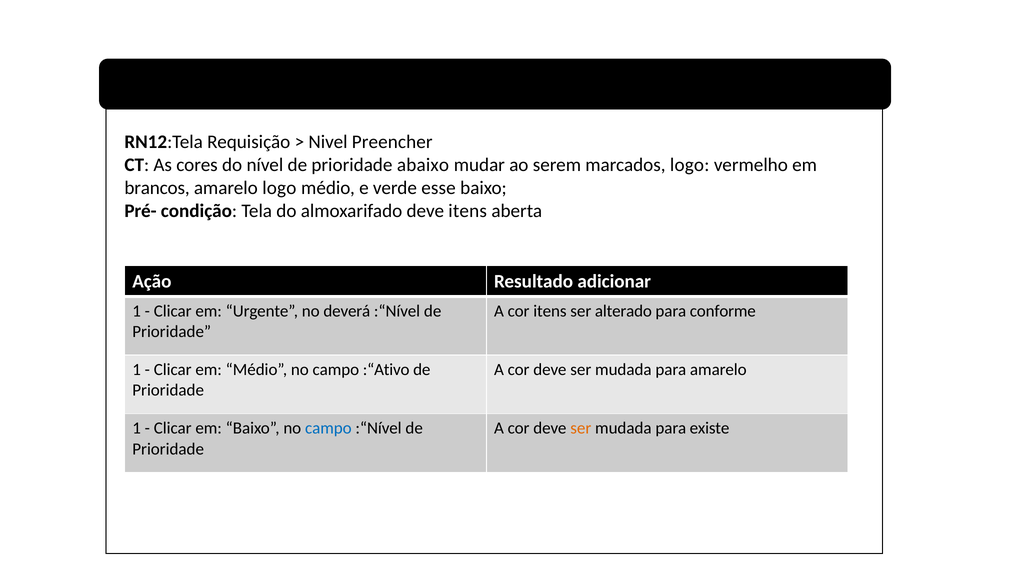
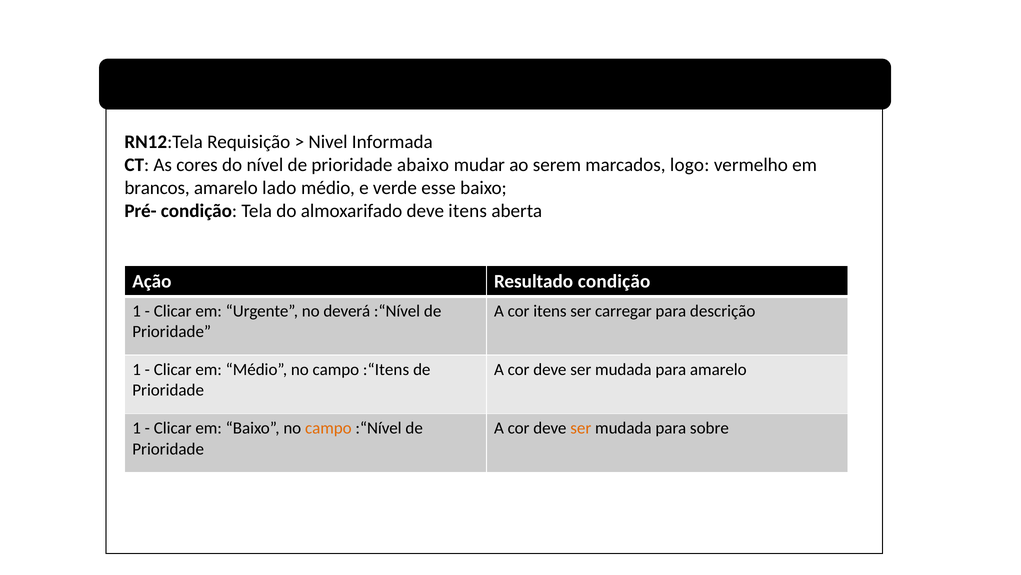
Preencher: Preencher -> Informada
amarelo logo: logo -> lado
Resultado adicionar: adicionar -> condição
alterado: alterado -> carregar
conforme: conforme -> descrição
:“Ativo: :“Ativo -> :“Itens
campo at (328, 428) colour: blue -> orange
existe: existe -> sobre
